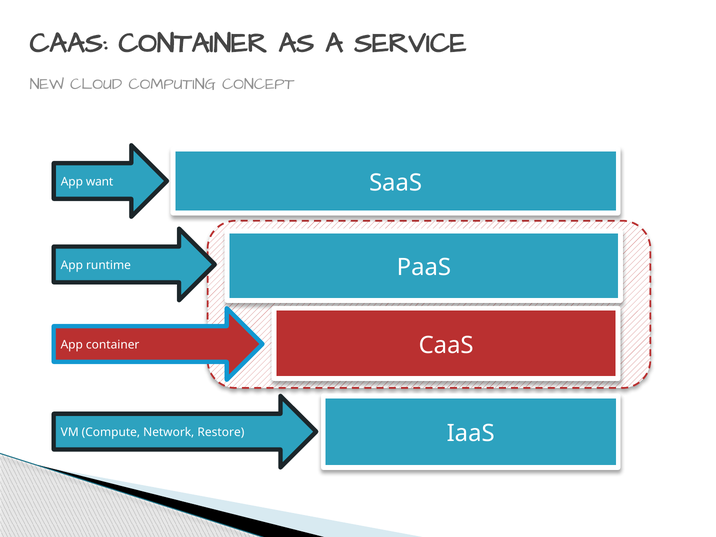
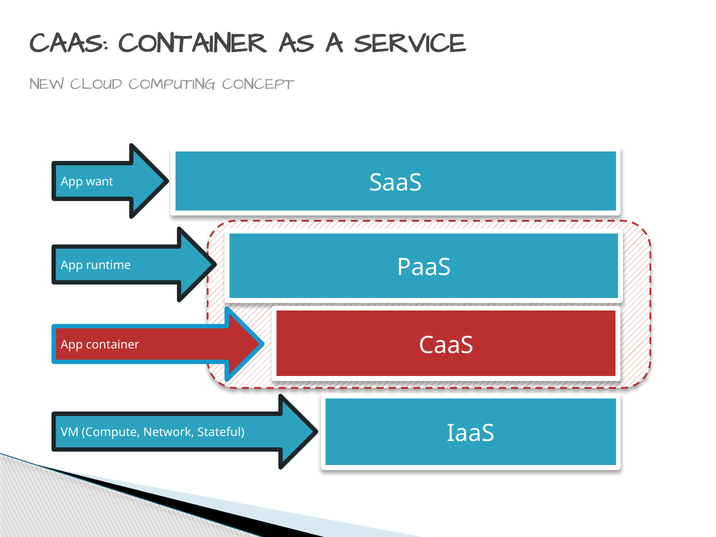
Restore: Restore -> Stateful
